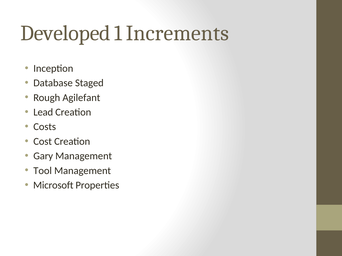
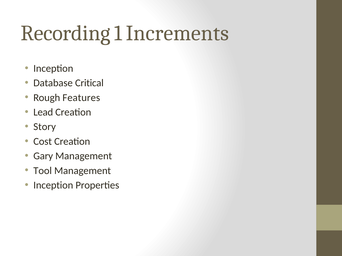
Developed: Developed -> Recording
Staged: Staged -> Critical
Agilefant: Agilefant -> Features
Costs: Costs -> Story
Microsoft at (53, 186): Microsoft -> Inception
